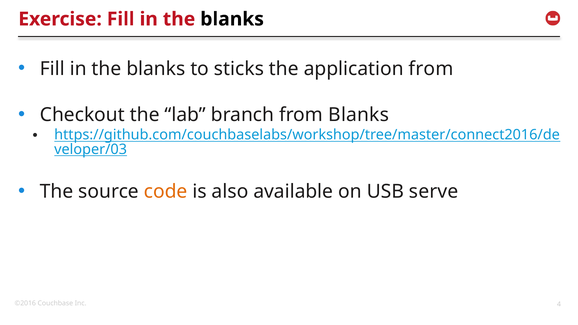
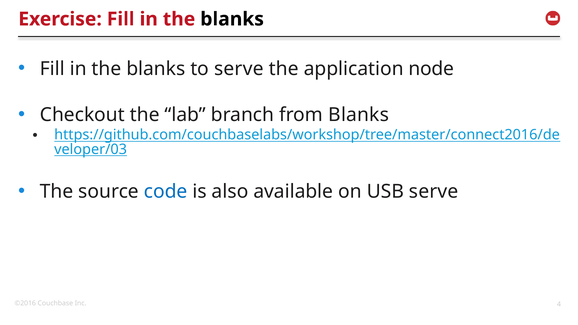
to sticks: sticks -> serve
application from: from -> node
code colour: orange -> blue
